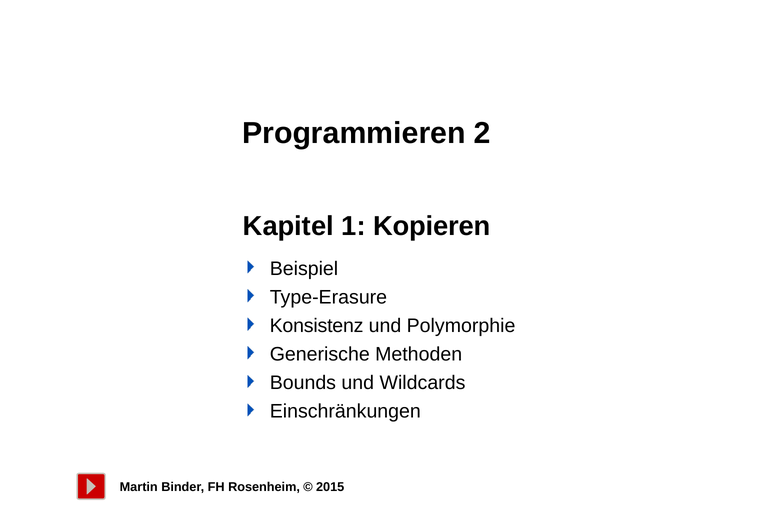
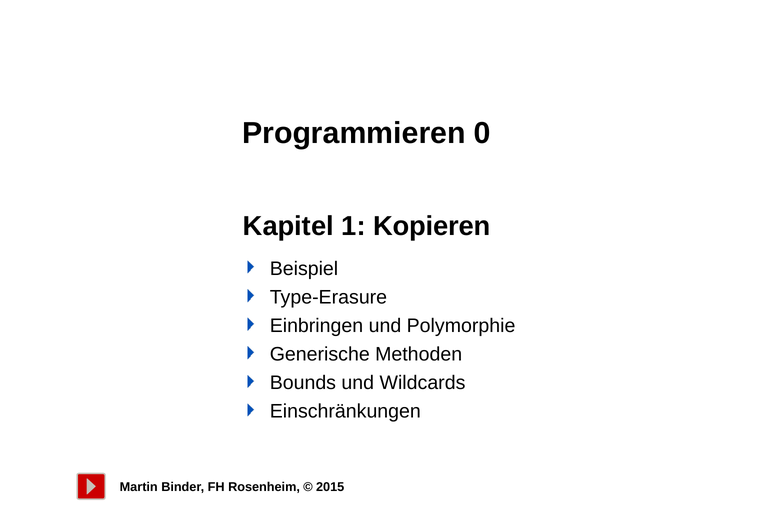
2: 2 -> 0
Konsistenz: Konsistenz -> Einbringen
